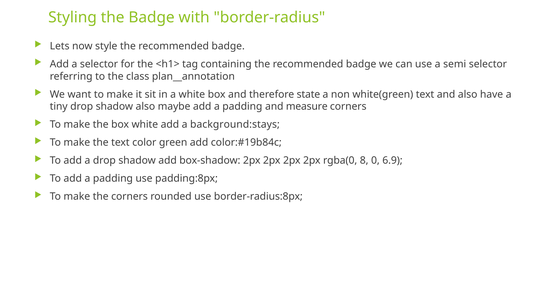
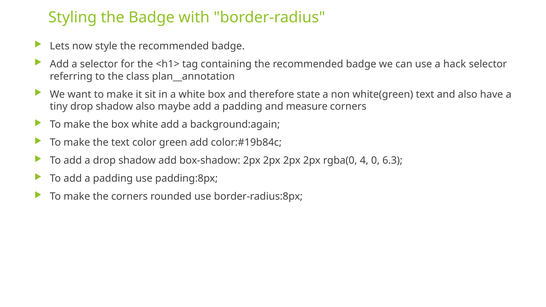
semi: semi -> hack
background:stays: background:stays -> background:again
8: 8 -> 4
6.9: 6.9 -> 6.3
